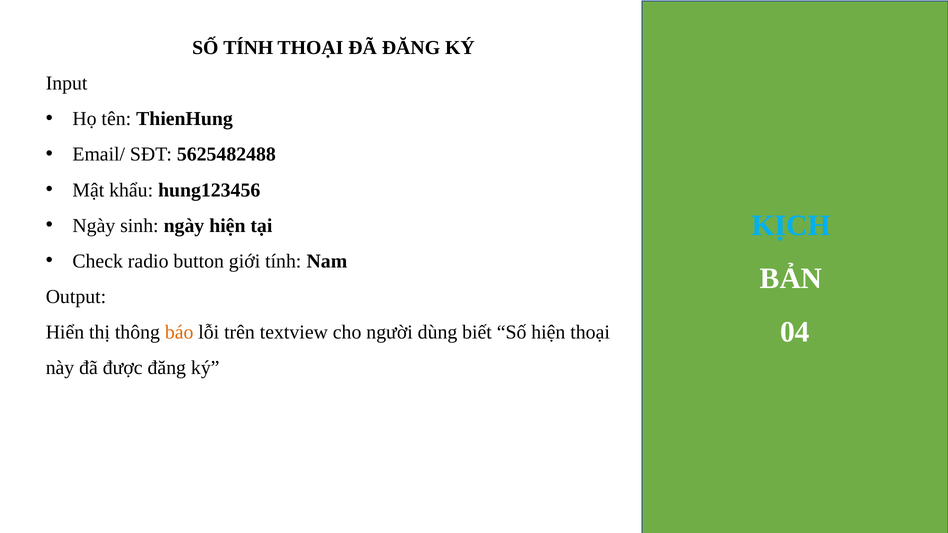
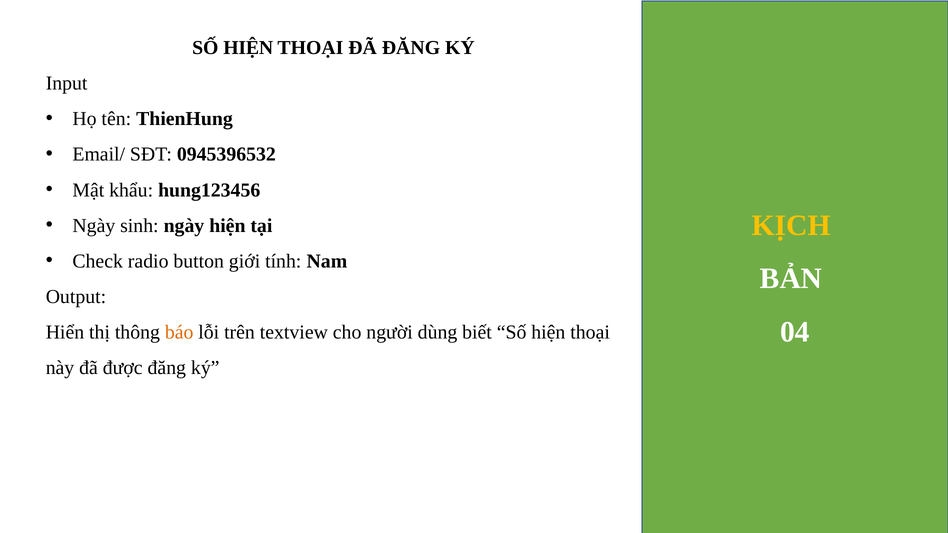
TÍNH at (248, 48): TÍNH -> HIỆN
5625482488: 5625482488 -> 0945396532
KỊCH colour: light blue -> yellow
